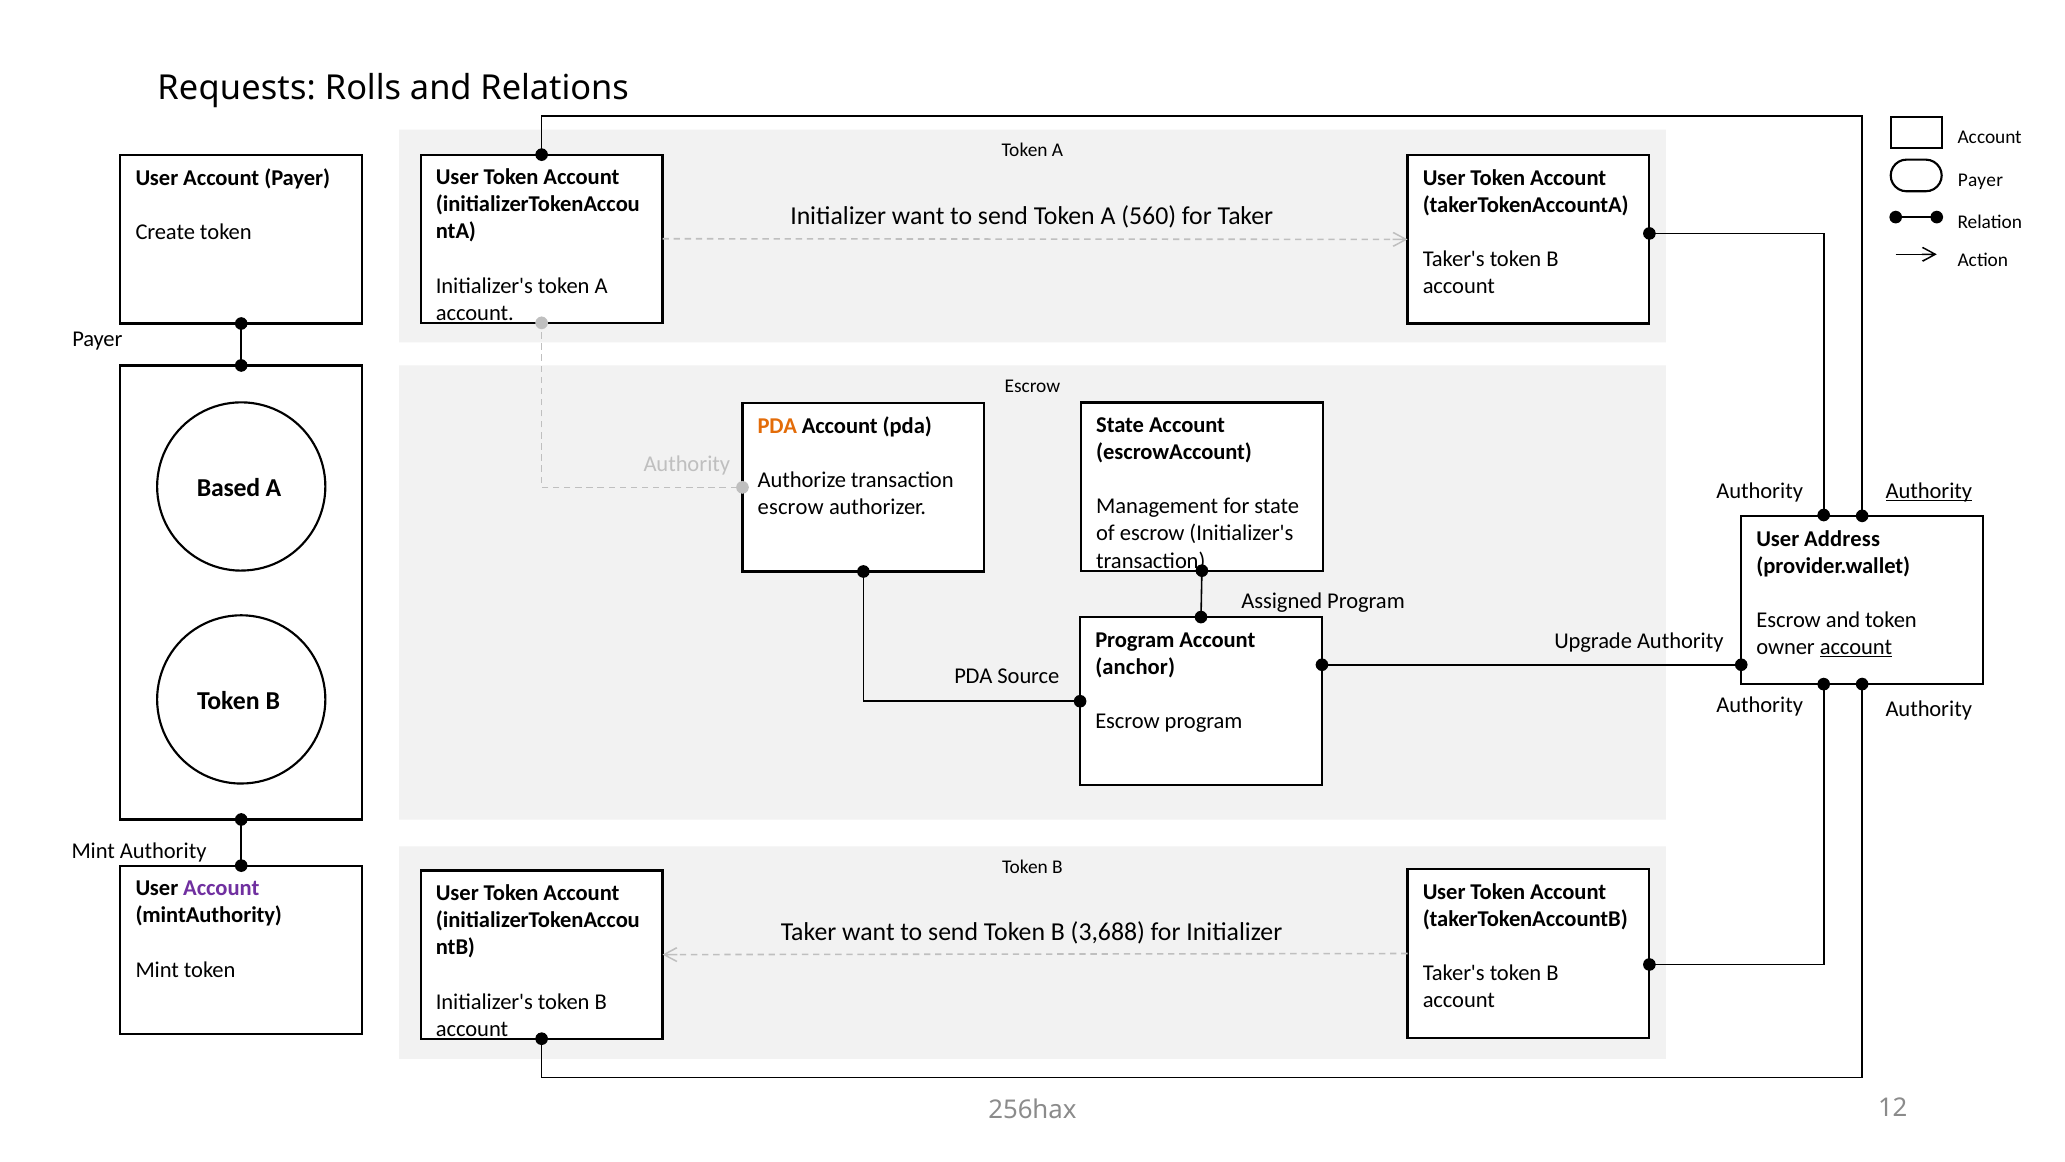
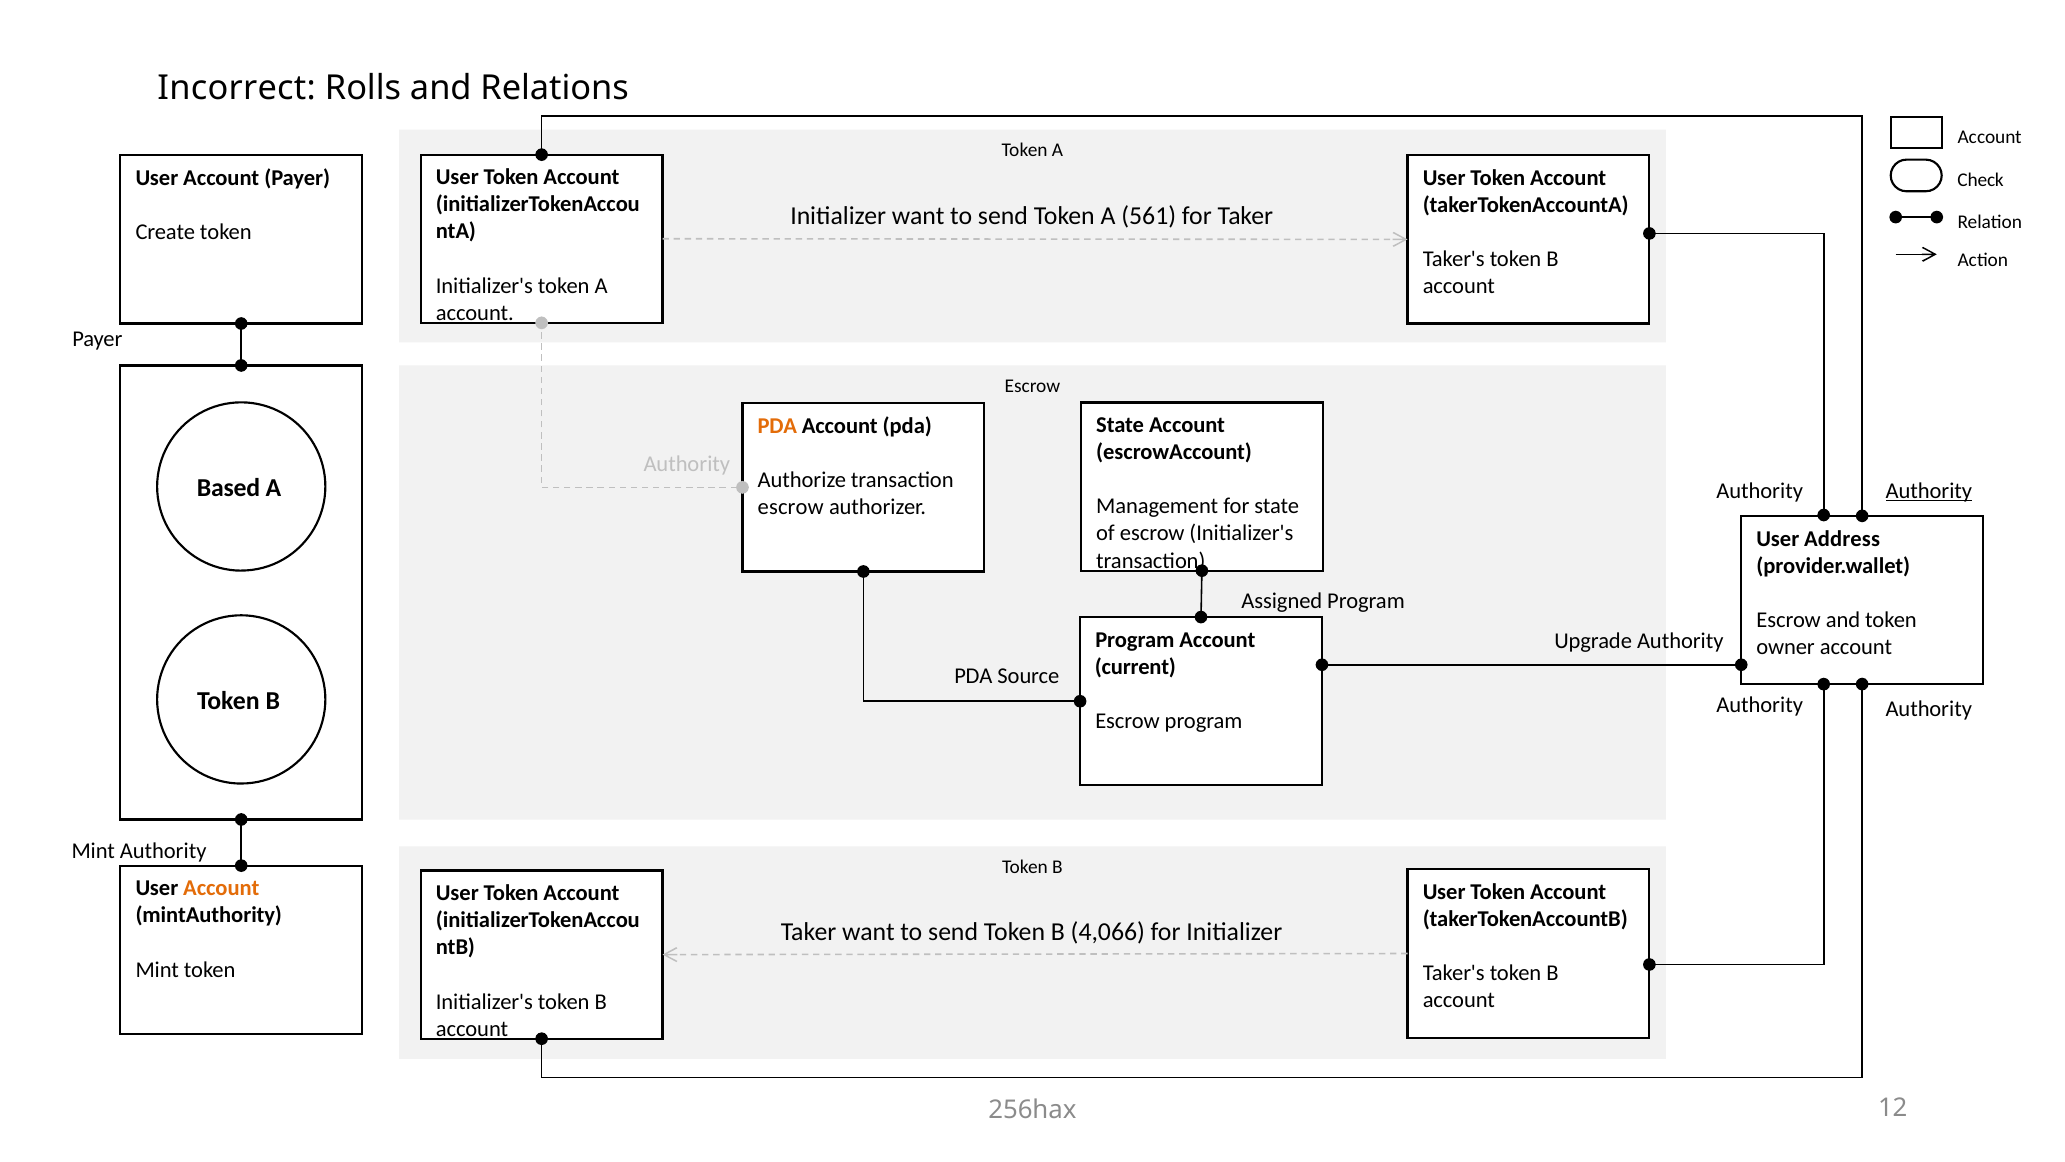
Requests: Requests -> Incorrect
Payer at (1980, 180): Payer -> Check
560: 560 -> 561
account at (1856, 647) underline: present -> none
anchor: anchor -> current
Account at (221, 888) colour: purple -> orange
3,688: 3,688 -> 4,066
